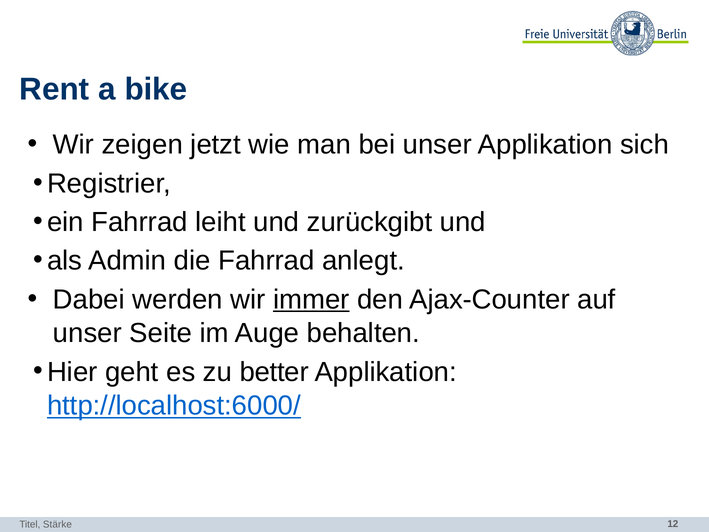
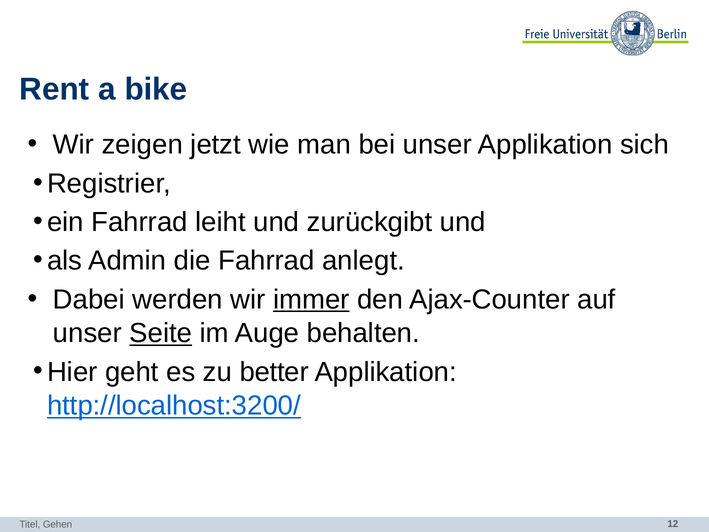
Seite underline: none -> present
http://localhost:6000/: http://localhost:6000/ -> http://localhost:3200/
Stärke: Stärke -> Gehen
